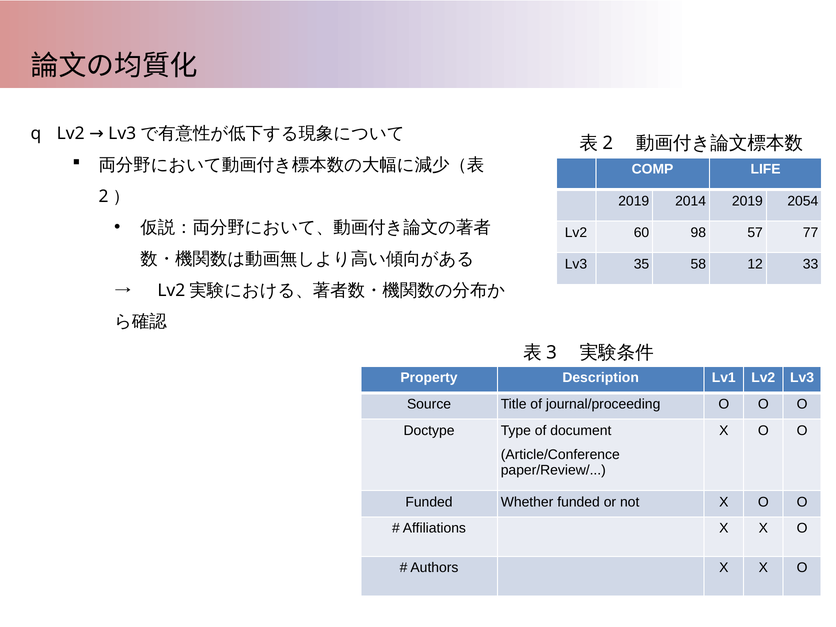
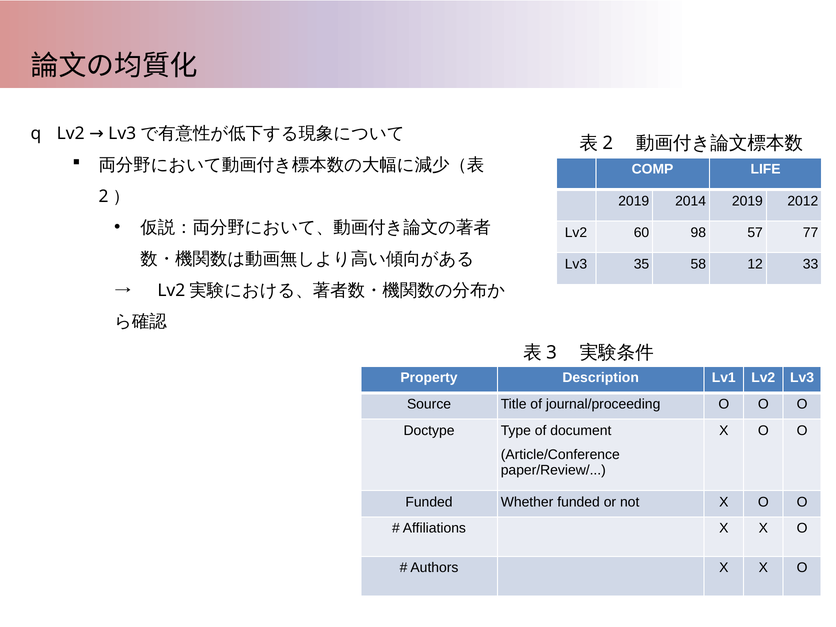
2054: 2054 -> 2012
